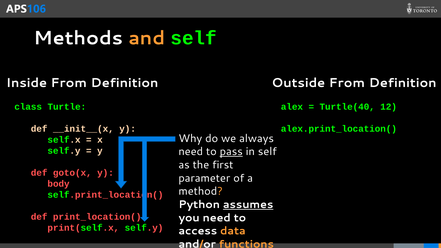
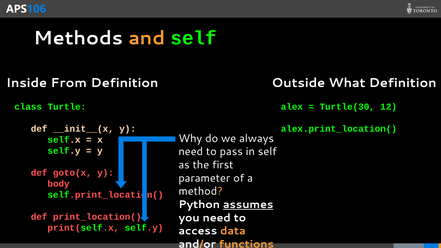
Outside From: From -> What
Turtle(40: Turtle(40 -> Turtle(30
pass underline: present -> none
